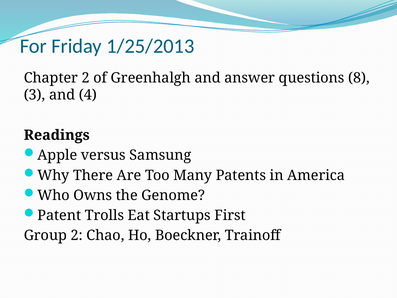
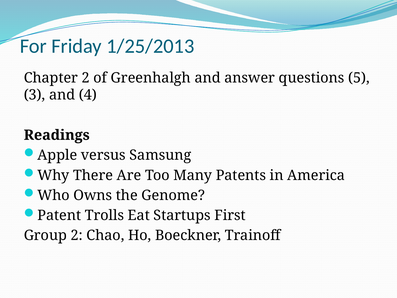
8: 8 -> 5
